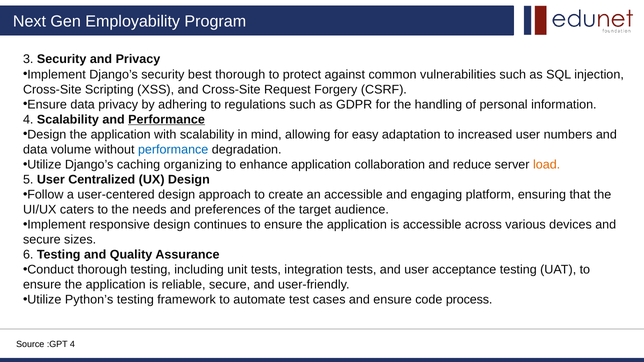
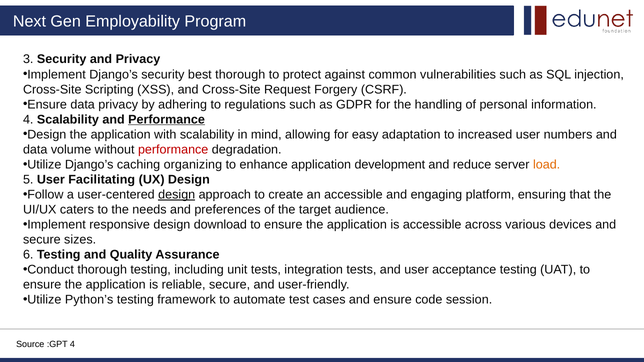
performance at (173, 150) colour: blue -> red
collaboration: collaboration -> development
Centralized: Centralized -> Facilitating
design at (177, 195) underline: none -> present
continues: continues -> download
process: process -> session
